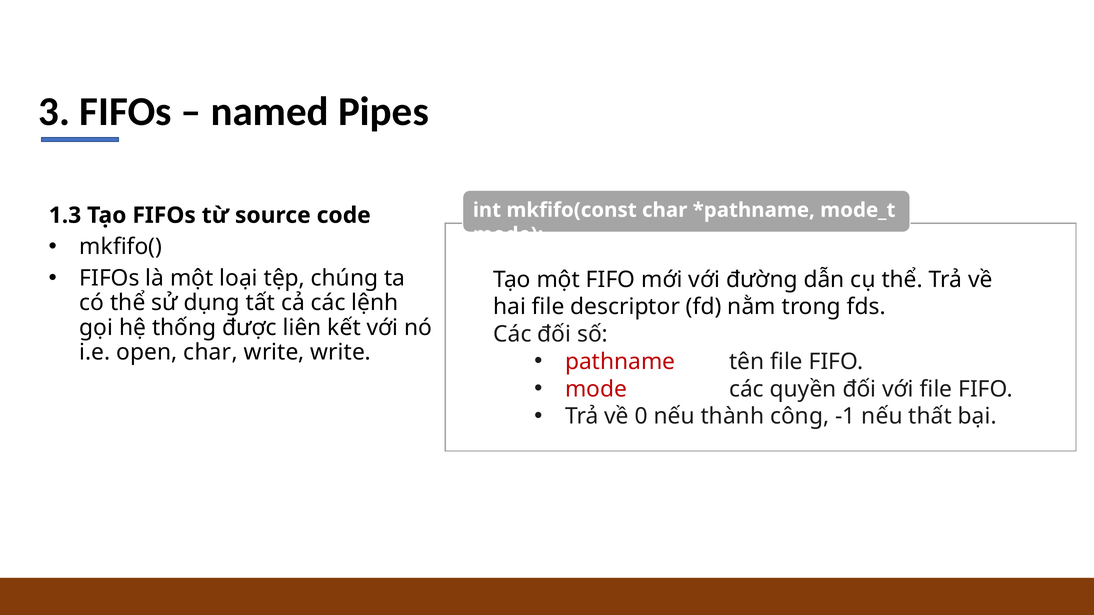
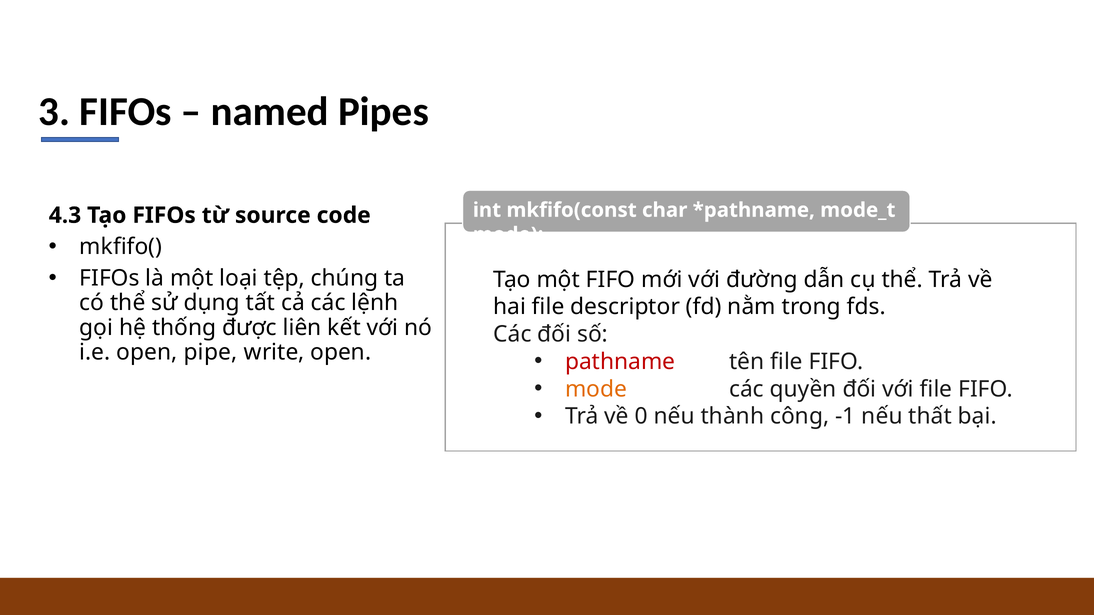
1.3: 1.3 -> 4.3
open char: char -> pipe
write write: write -> open
mode at (596, 389) colour: red -> orange
